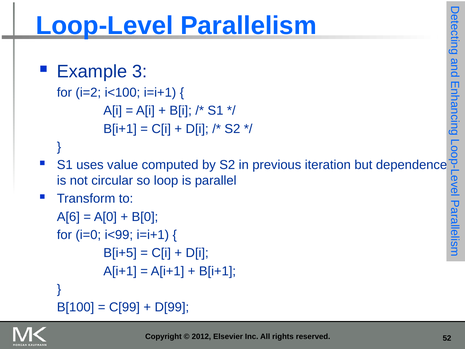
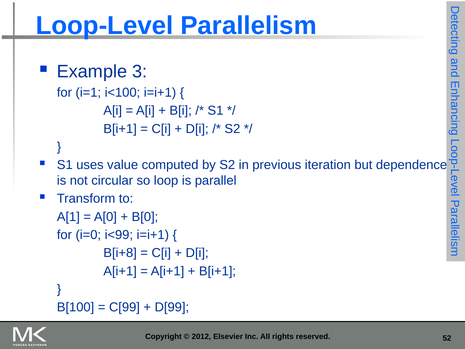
i=2: i=2 -> i=1
A[6: A[6 -> A[1
B[i+5: B[i+5 -> B[i+8
